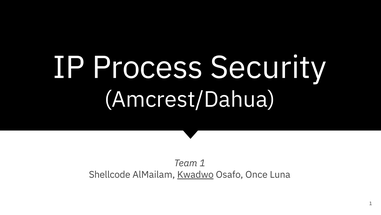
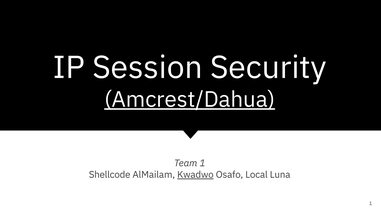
Process: Process -> Session
Amcrest/Dahua underline: none -> present
Once: Once -> Local
